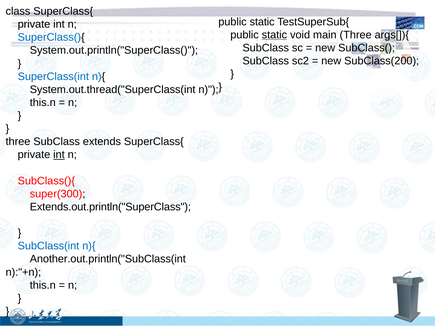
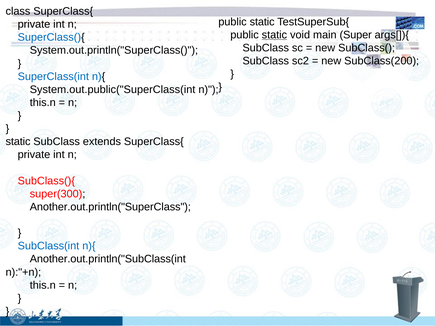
main Three: Three -> Super
System.out.thread("SuperClass(int: System.out.thread("SuperClass(int -> System.out.public("SuperClass(int
three at (18, 142): three -> static
int at (59, 155) underline: present -> none
Extends.out.println("SuperClass: Extends.out.println("SuperClass -> Another.out.println("SuperClass
